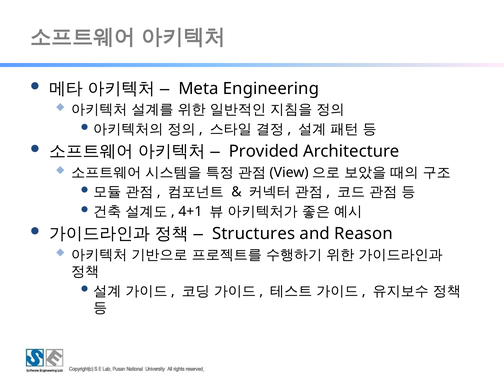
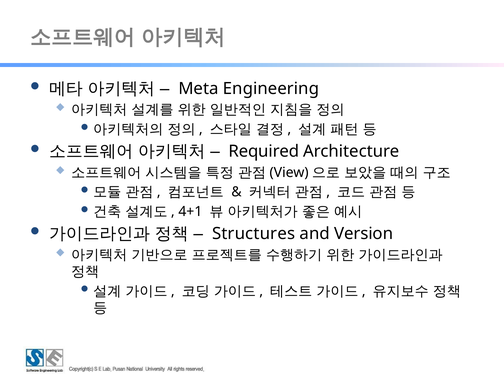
Provided: Provided -> Required
Reason: Reason -> Version
